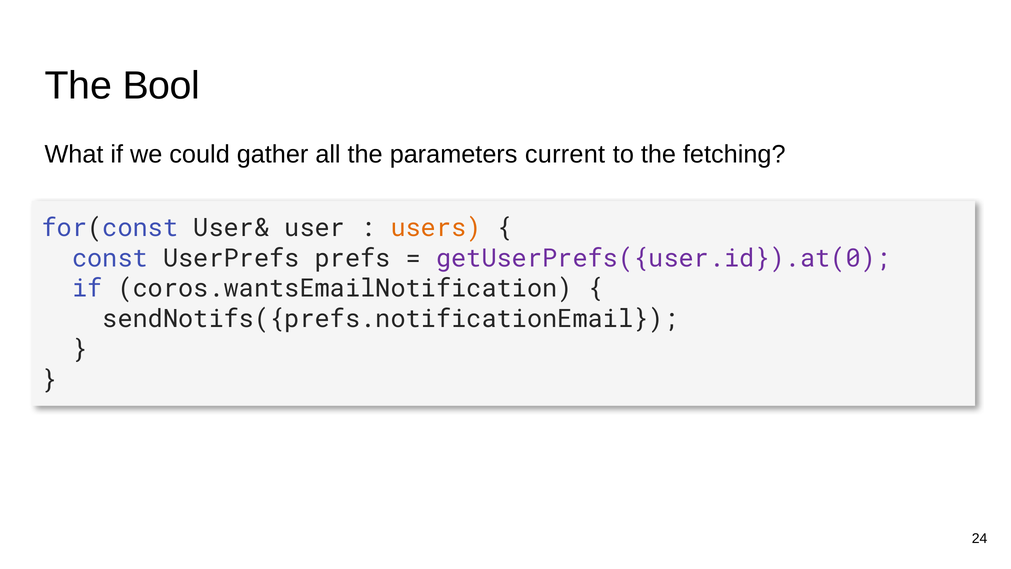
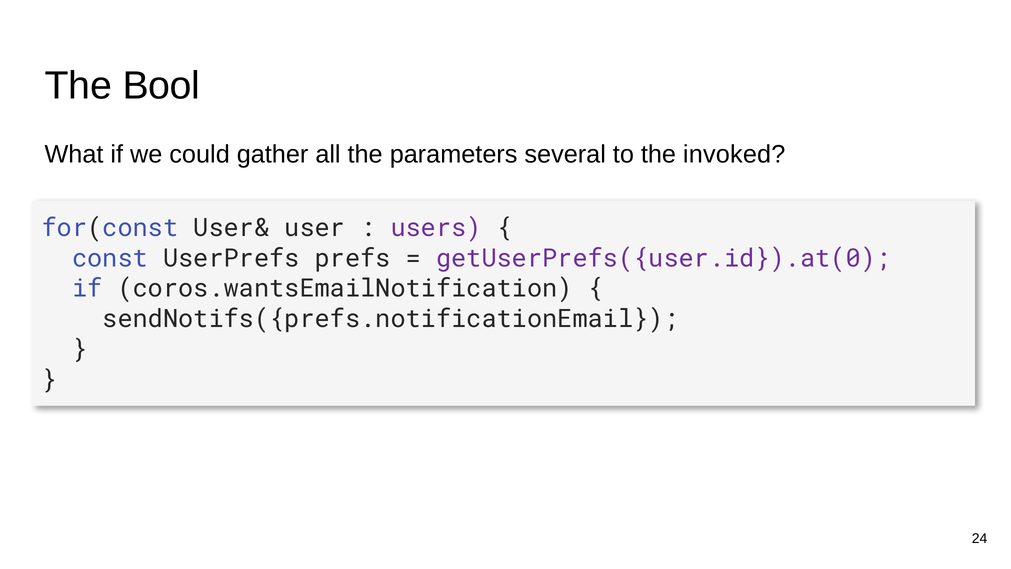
current: current -> several
fetching: fetching -> invoked
users colour: orange -> purple
